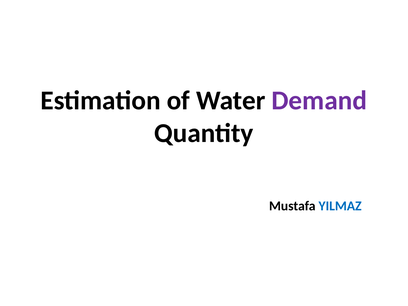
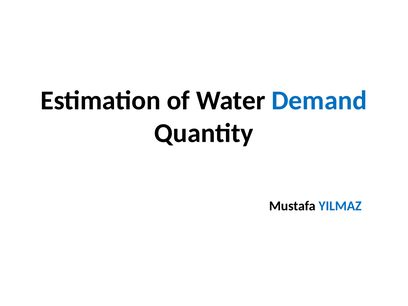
Demand colour: purple -> blue
